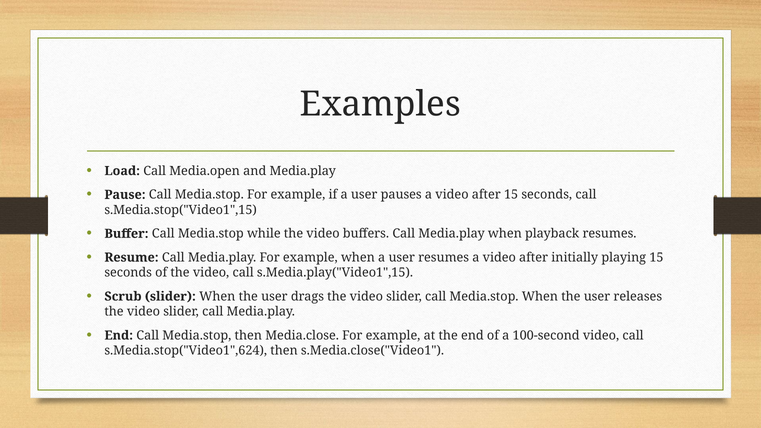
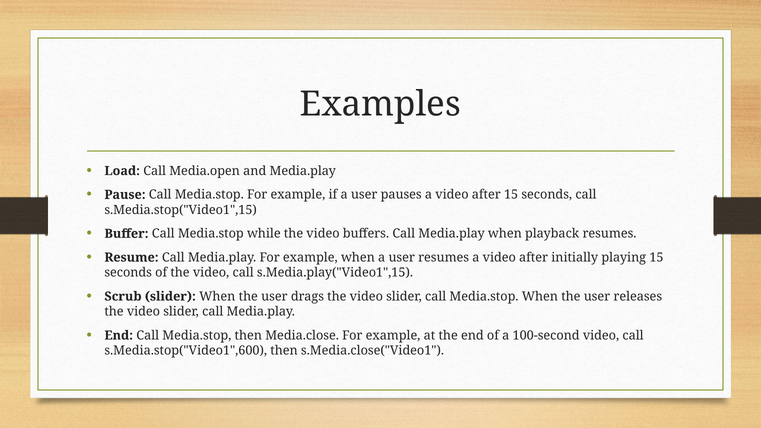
s.Media.stop("Video1",624: s.Media.stop("Video1",624 -> s.Media.stop("Video1",600
